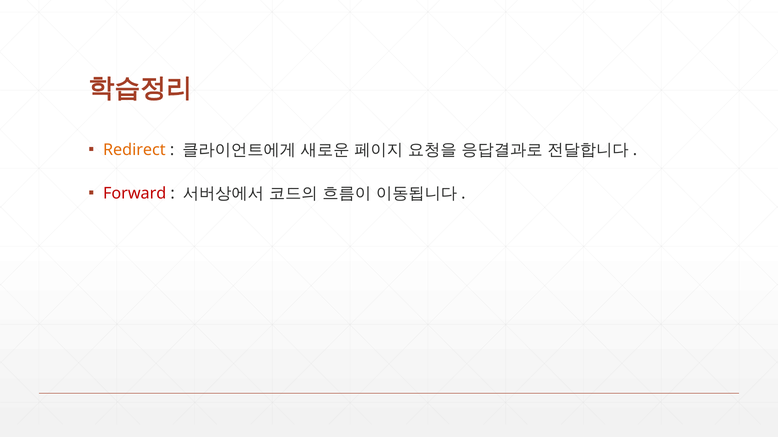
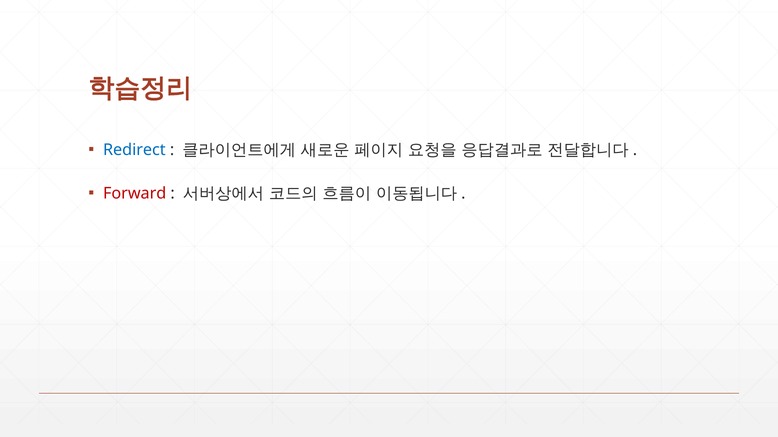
Redirect colour: orange -> blue
